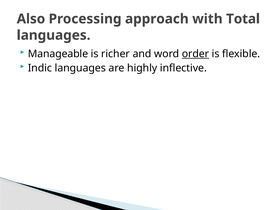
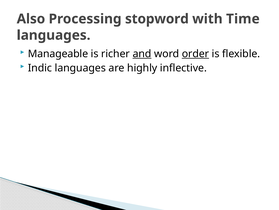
approach: approach -> stopword
Total: Total -> Time
and underline: none -> present
